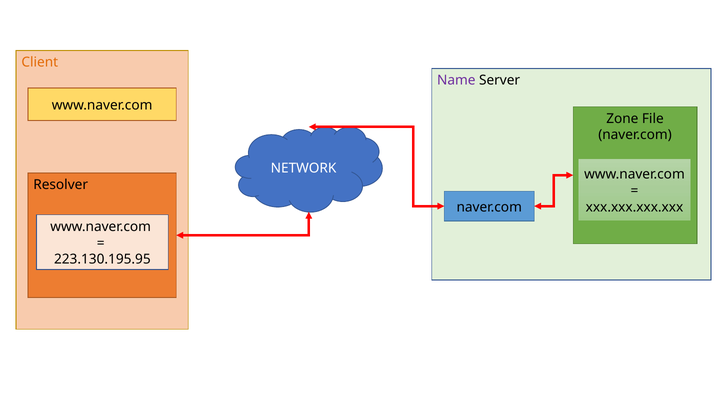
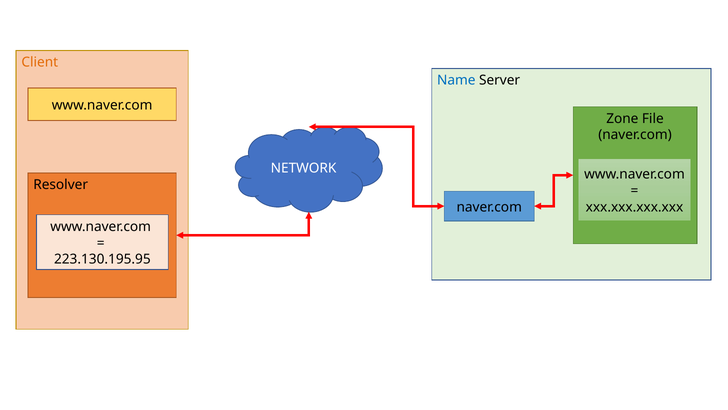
Name colour: purple -> blue
